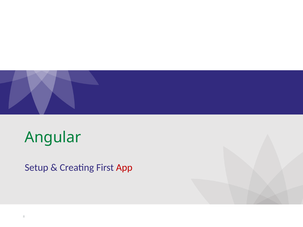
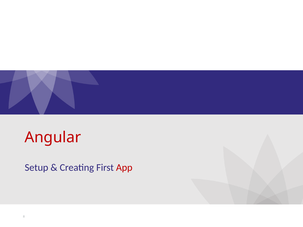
Angular colour: green -> red
